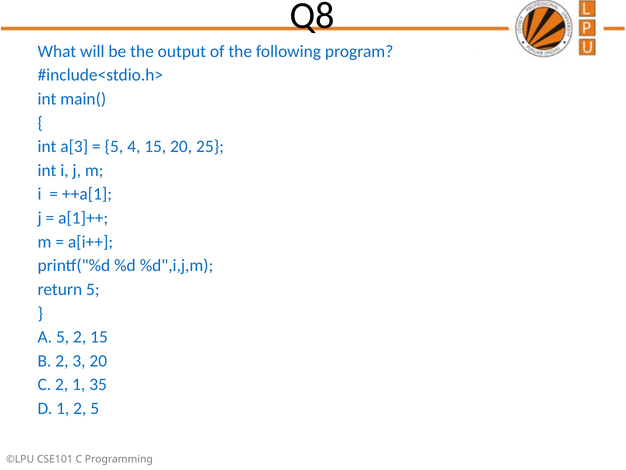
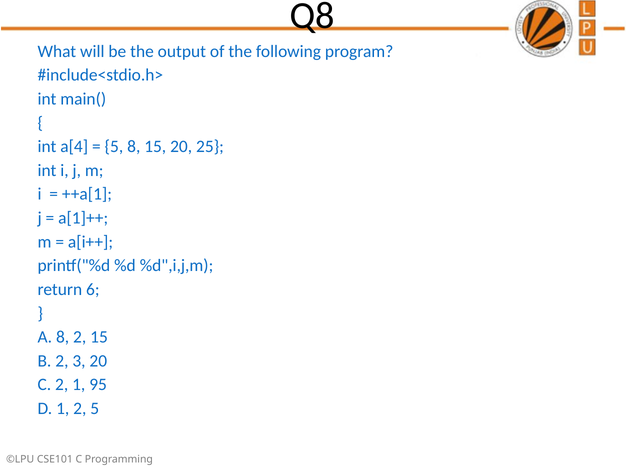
a[3: a[3 -> a[4
5 4: 4 -> 8
return 5: 5 -> 6
A 5: 5 -> 8
35: 35 -> 95
